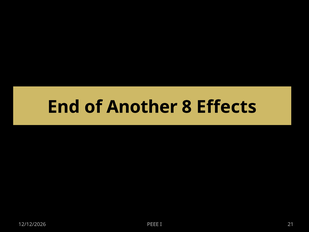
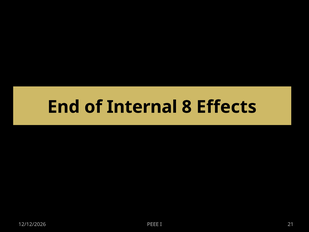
Another: Another -> Internal
